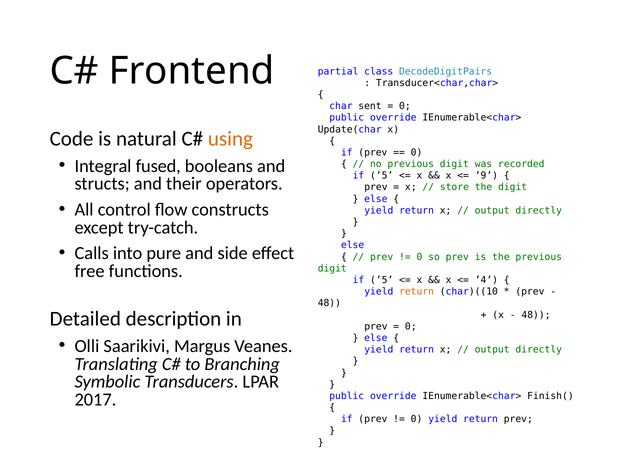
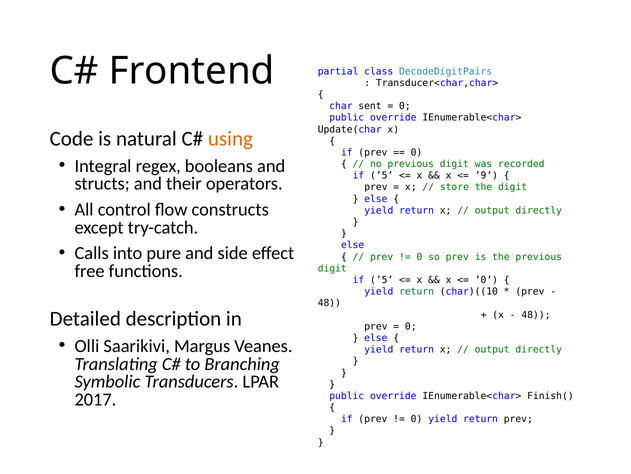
fused: fused -> regex
’4: ’4 -> ’0
return at (417, 291) colour: orange -> green
